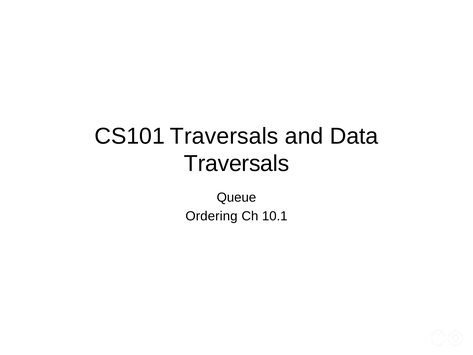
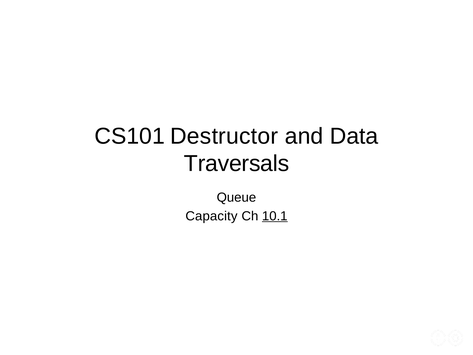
CS101 Traversals: Traversals -> Destructor
Ordering: Ordering -> Capacity
10.1 underline: none -> present
